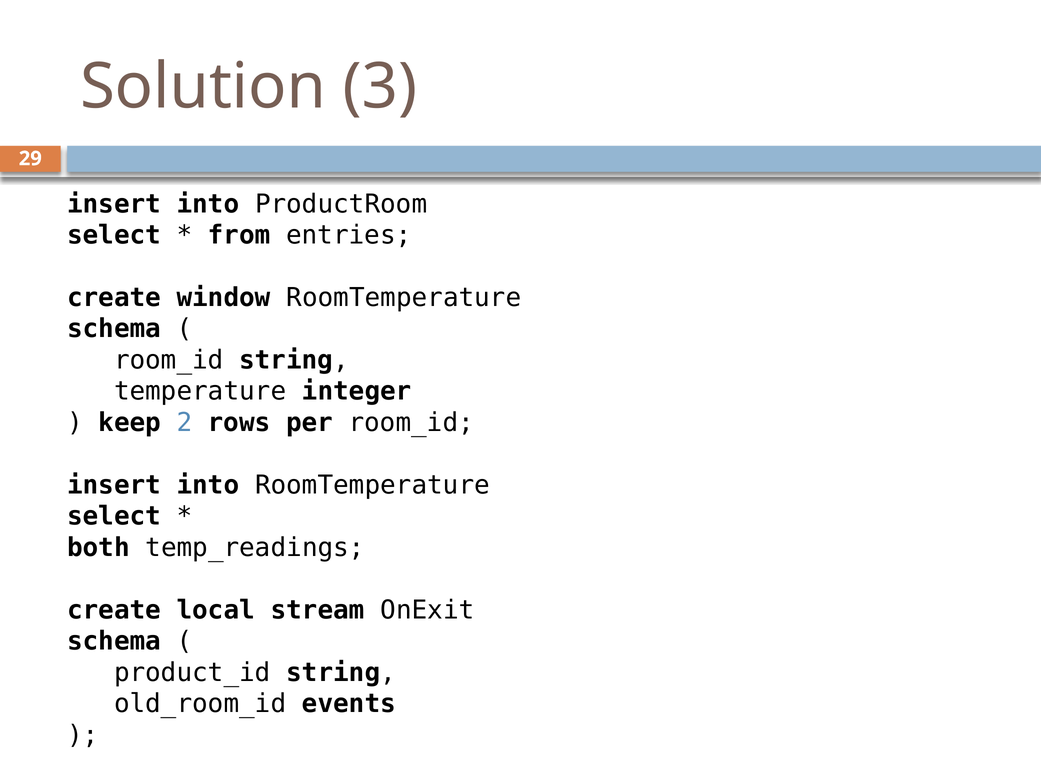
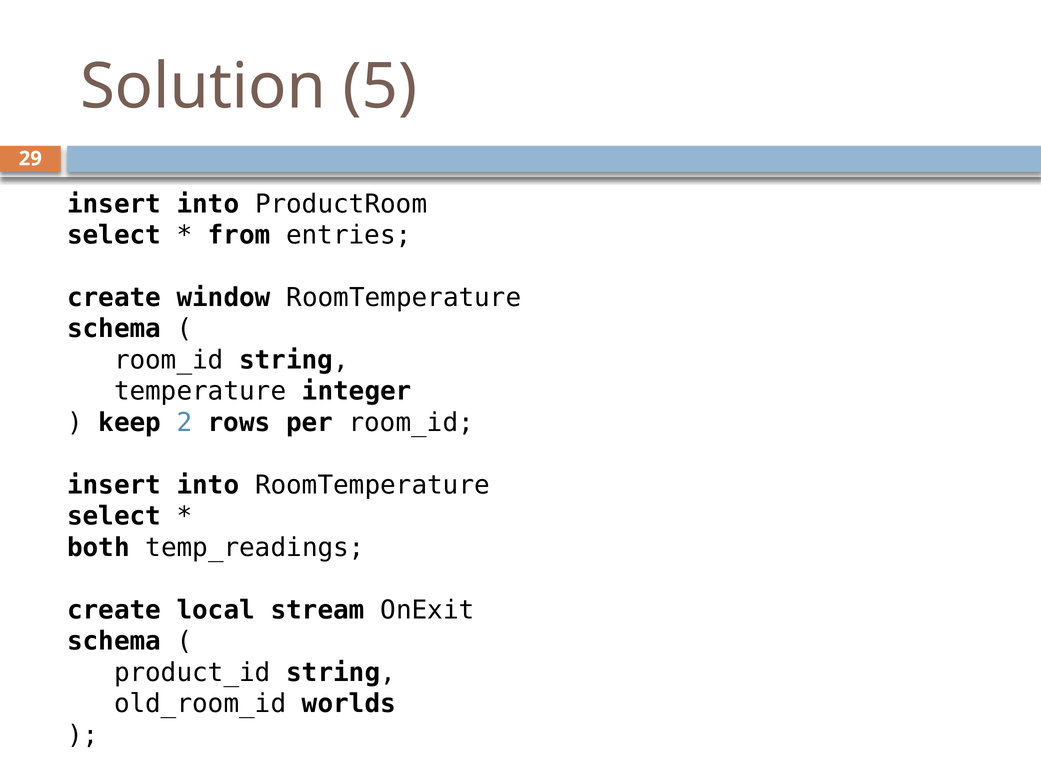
3: 3 -> 5
events: events -> worlds
